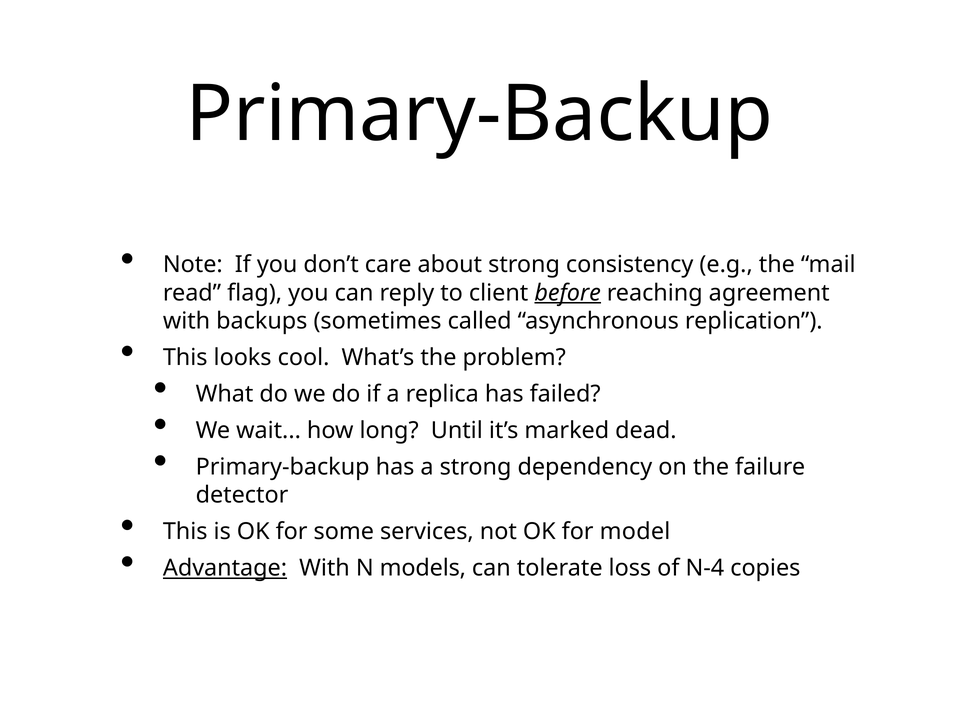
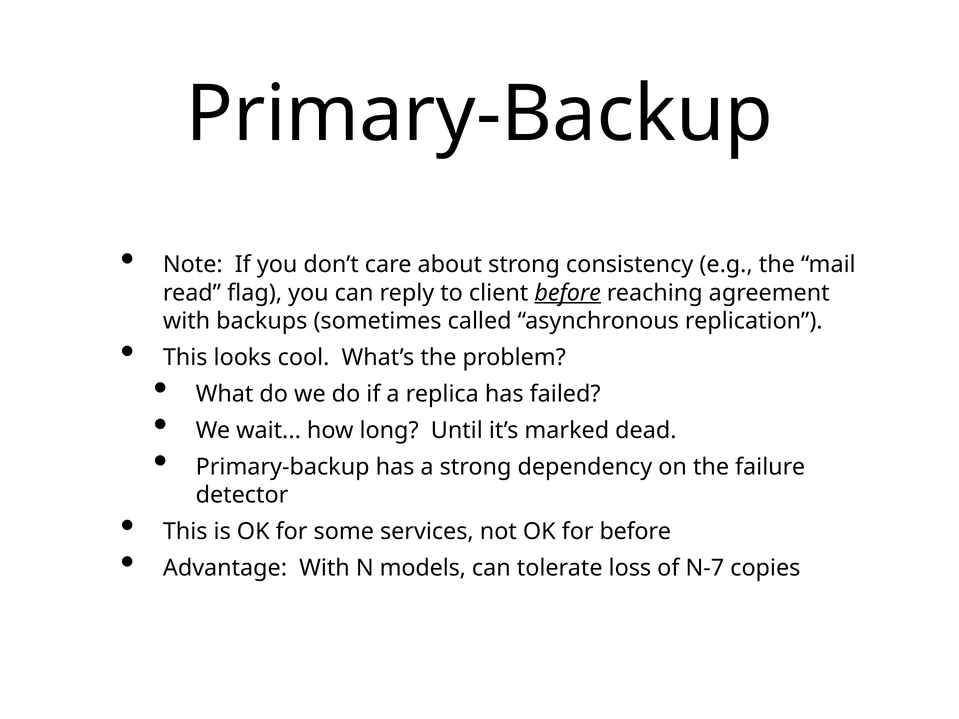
for model: model -> before
Advantage underline: present -> none
N-4: N-4 -> N-7
